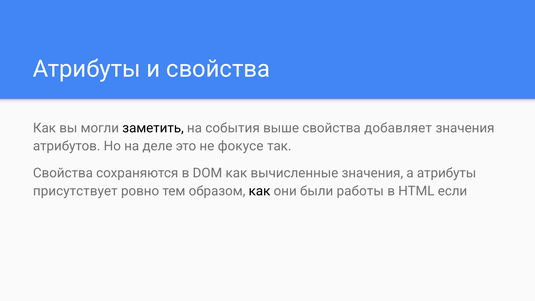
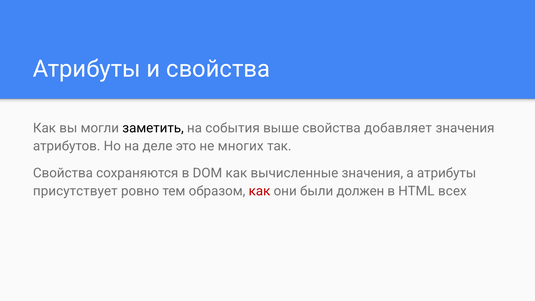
фокусе: фокусе -> многих
как at (259, 191) colour: black -> red
работы: работы -> должен
если: если -> всех
